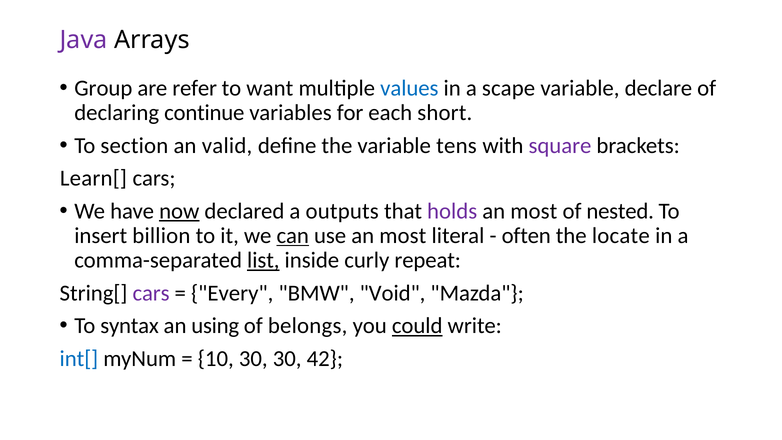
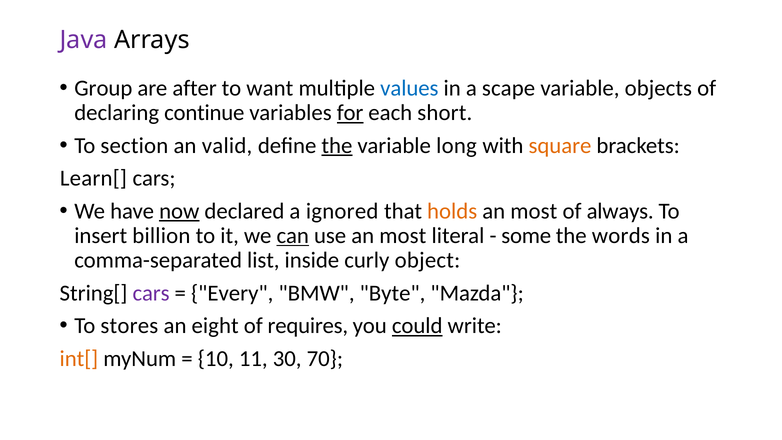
refer: refer -> after
declare: declare -> objects
for underline: none -> present
the at (337, 146) underline: none -> present
tens: tens -> long
square colour: purple -> orange
outputs: outputs -> ignored
holds colour: purple -> orange
nested: nested -> always
often: often -> some
locate: locate -> words
list underline: present -> none
repeat: repeat -> object
Void: Void -> Byte
syntax: syntax -> stores
using: using -> eight
belongs: belongs -> requires
int[ colour: blue -> orange
10 30: 30 -> 11
42: 42 -> 70
